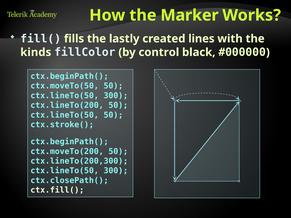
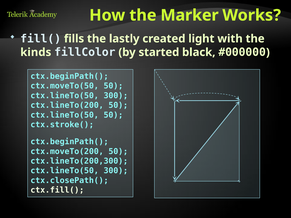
lines: lines -> light
control: control -> started
